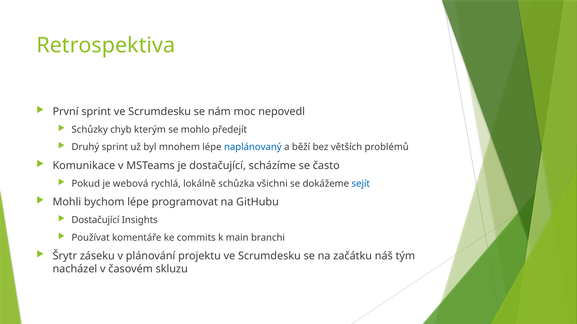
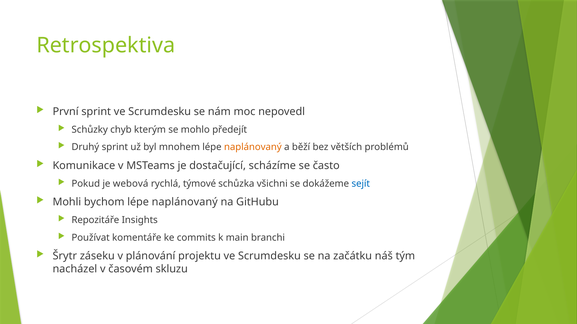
naplánovaný at (253, 147) colour: blue -> orange
lokálně: lokálně -> týmové
bychom lépe programovat: programovat -> naplánovaný
Dostačující at (95, 220): Dostačující -> Repozitáře
